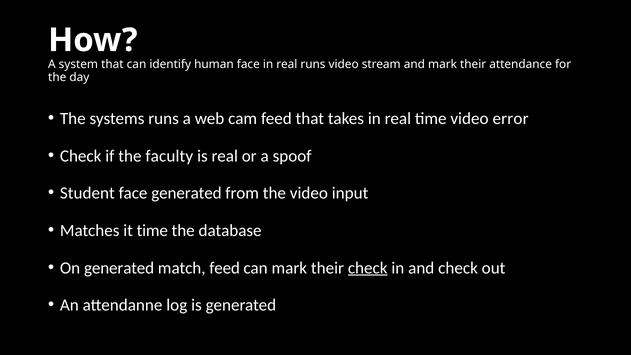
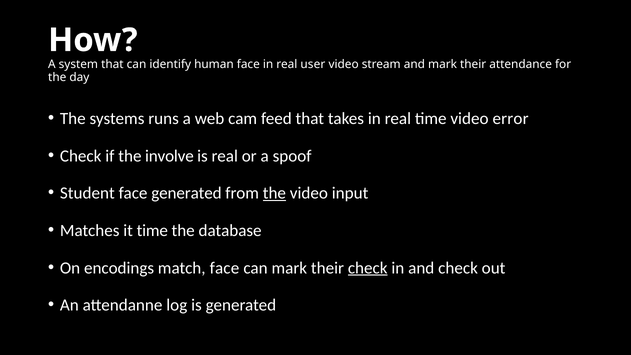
real runs: runs -> user
faculty: faculty -> involve
the at (274, 193) underline: none -> present
On generated: generated -> encodings
match feed: feed -> face
